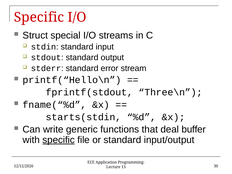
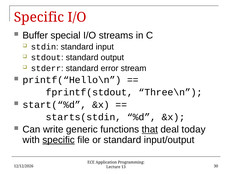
Struct: Struct -> Buffer
fname(“%d: fname(“%d -> start(“%d
that underline: none -> present
buffer: buffer -> today
